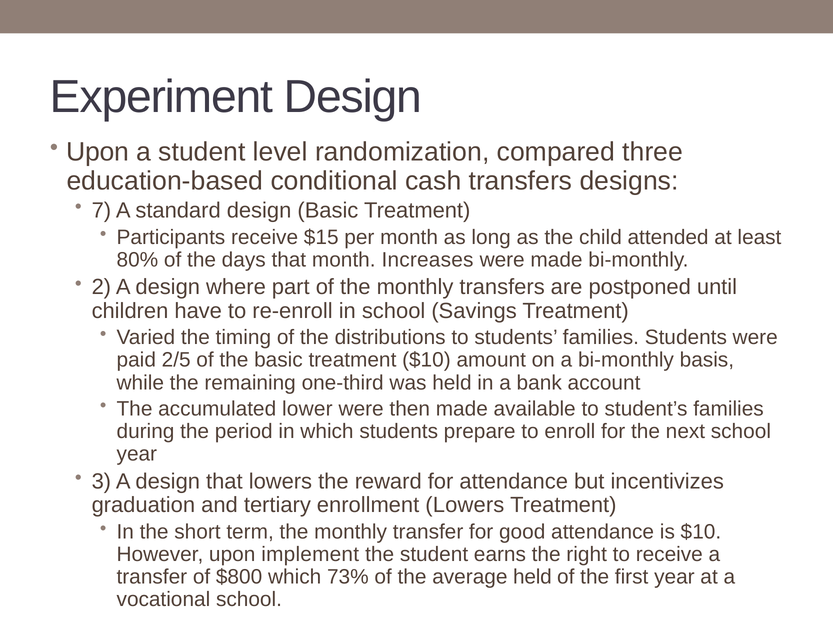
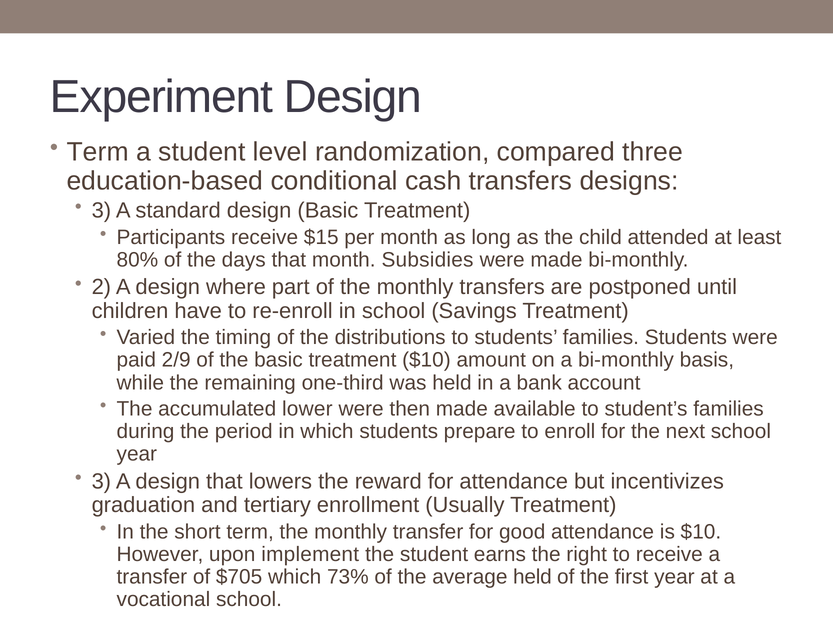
Upon at (98, 152): Upon -> Term
7 at (101, 210): 7 -> 3
Increases: Increases -> Subsidies
2/5: 2/5 -> 2/9
enrollment Lowers: Lowers -> Usually
$800: $800 -> $705
